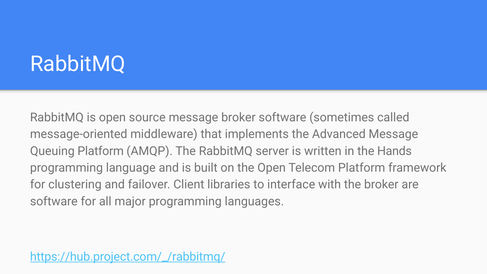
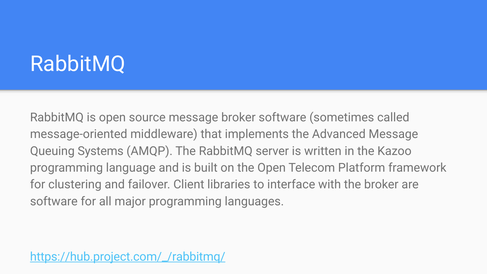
Queuing Platform: Platform -> Systems
Hands: Hands -> Kazoo
